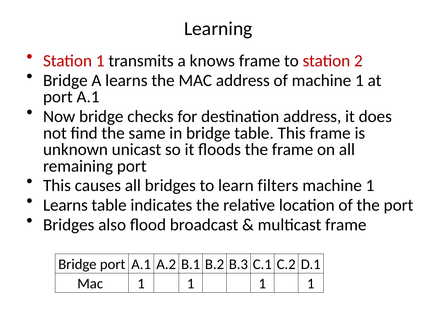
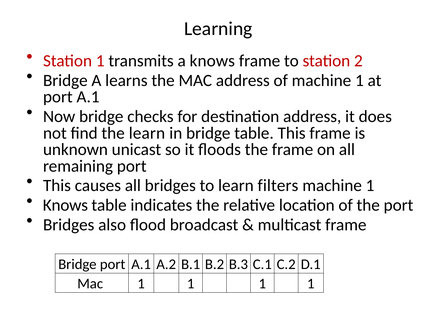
the same: same -> learn
Learns at (65, 205): Learns -> Knows
